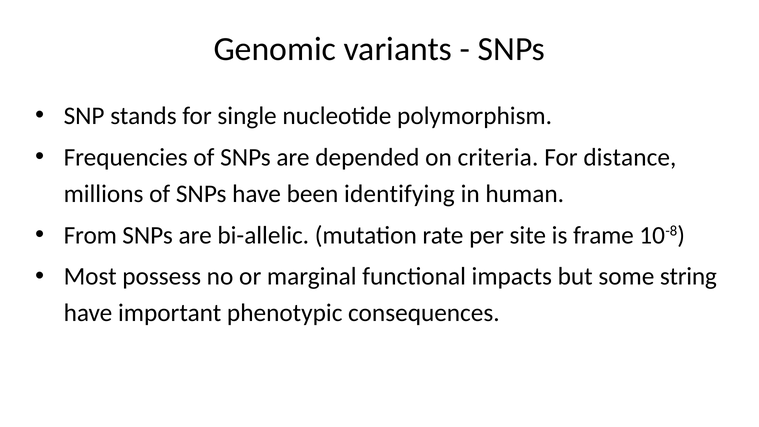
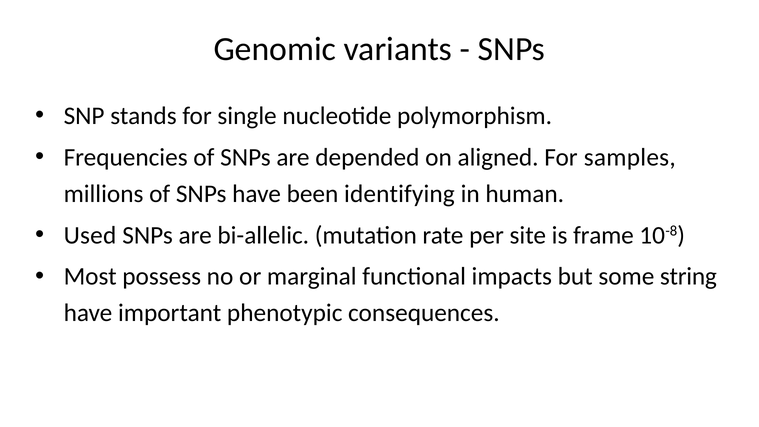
criteria: criteria -> aligned
distance: distance -> samples
From: From -> Used
